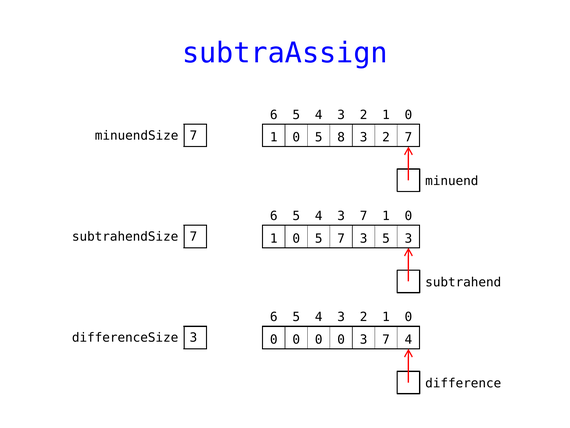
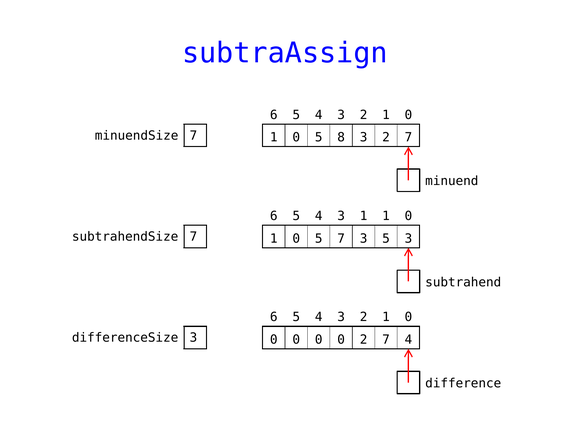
4 3 7: 7 -> 1
0 3: 3 -> 2
